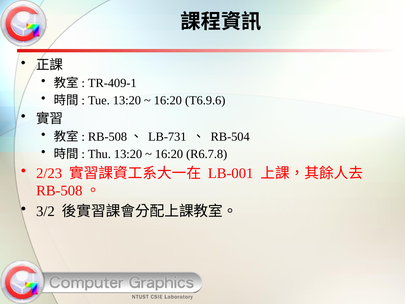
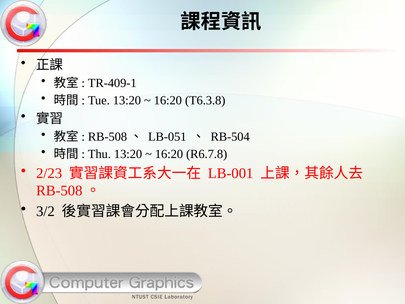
T6.9.6: T6.9.6 -> T6.3.8
LB-731: LB-731 -> LB-051
